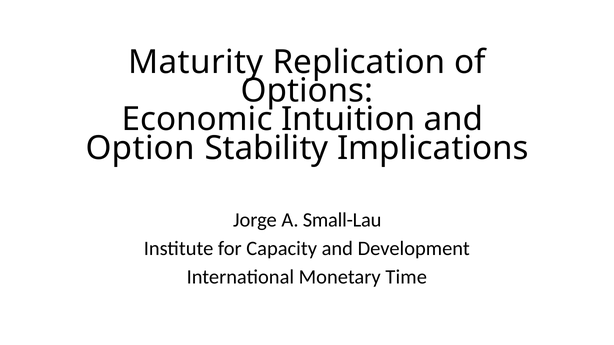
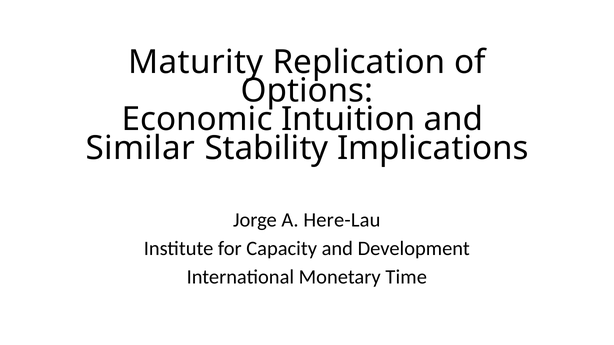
Option: Option -> Similar
Small-Lau: Small-Lau -> Here-Lau
